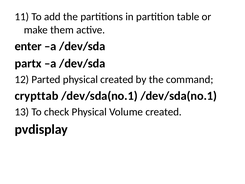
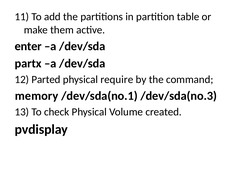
physical created: created -> require
crypttab: crypttab -> memory
/dev/sda(no.1 /dev/sda(no.1: /dev/sda(no.1 -> /dev/sda(no.3
